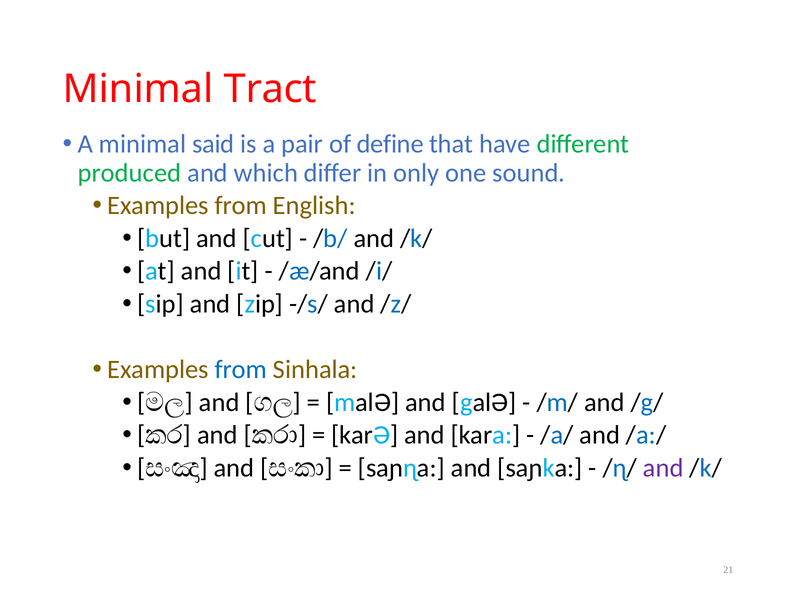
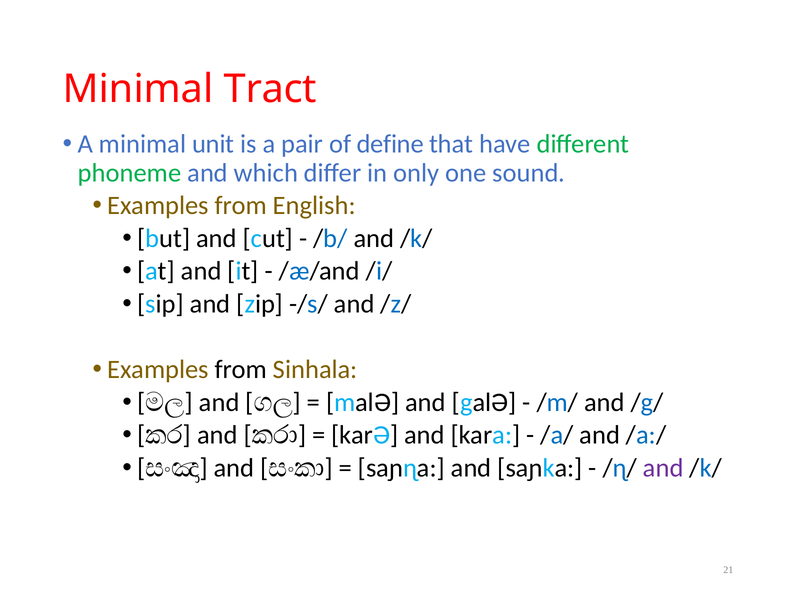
said: said -> unit
produced: produced -> phoneme
from at (241, 370) colour: blue -> black
